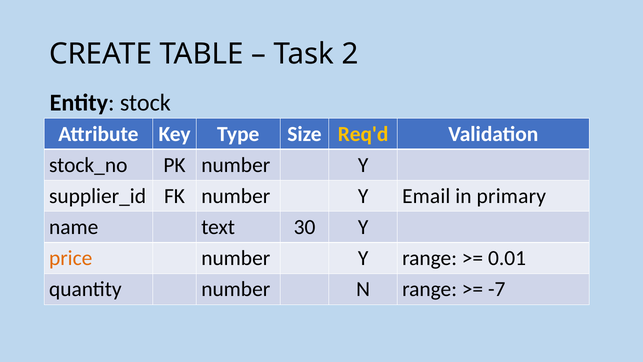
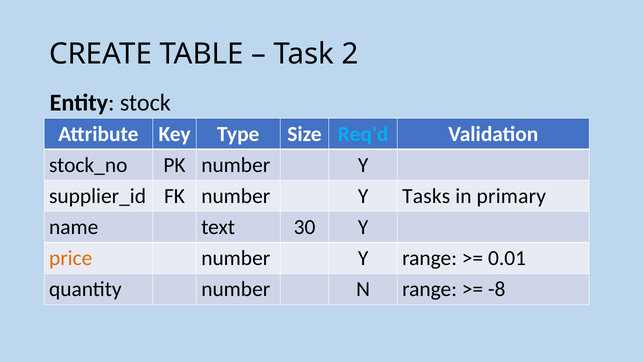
Req'd colour: yellow -> light blue
Email: Email -> Tasks
-7: -7 -> -8
